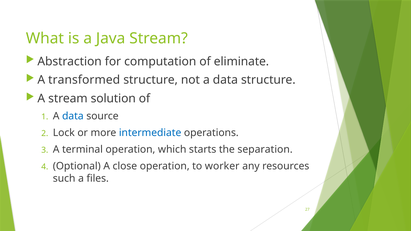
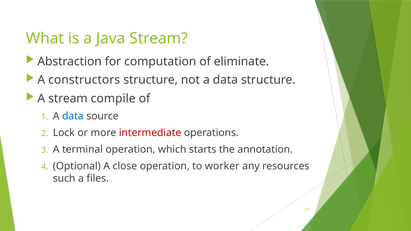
transformed: transformed -> constructors
solution: solution -> compile
intermediate colour: blue -> red
separation: separation -> annotation
